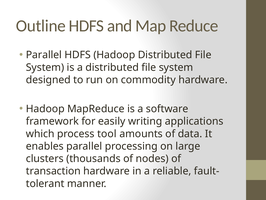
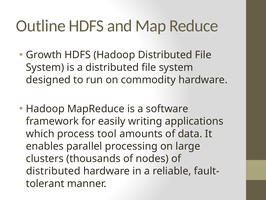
Parallel at (44, 55): Parallel -> Growth
transaction at (53, 171): transaction -> distributed
